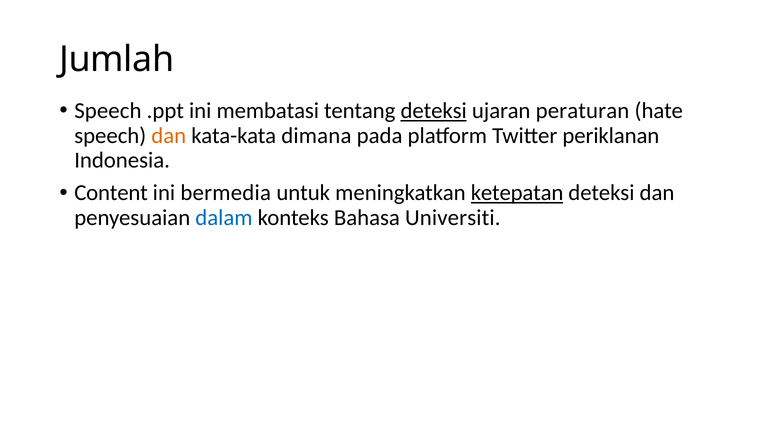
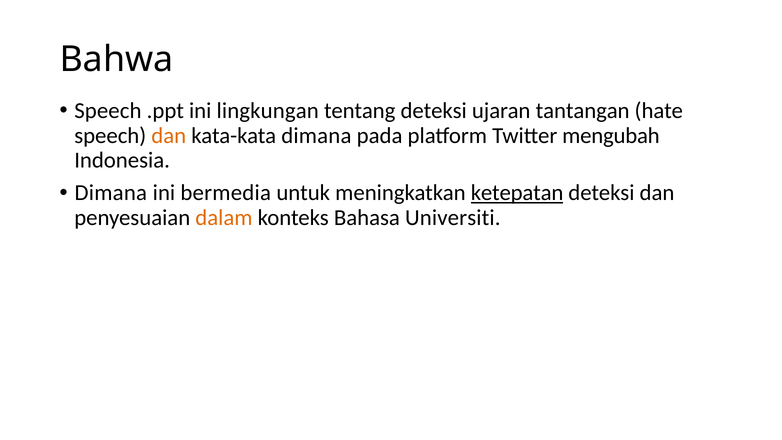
Jumlah: Jumlah -> Bahwa
membatasi: membatasi -> lingkungan
deteksi at (434, 111) underline: present -> none
peraturan: peraturan -> tantangan
periklanan: periklanan -> mengubah
Content at (111, 193): Content -> Dimana
dalam colour: blue -> orange
